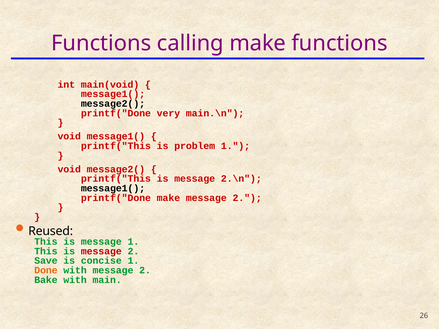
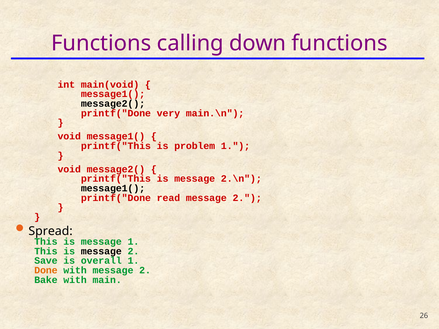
calling make: make -> down
printf("Done make: make -> read
Reused: Reused -> Spread
message at (101, 251) colour: red -> black
concise: concise -> overall
